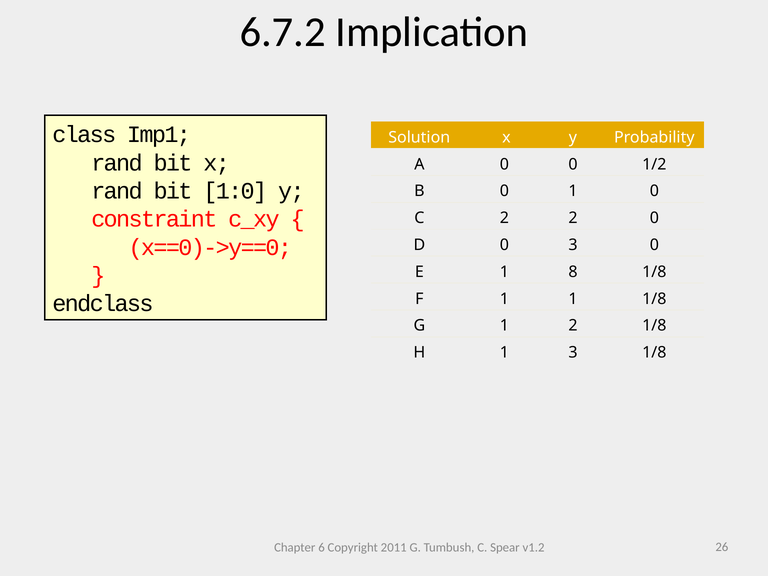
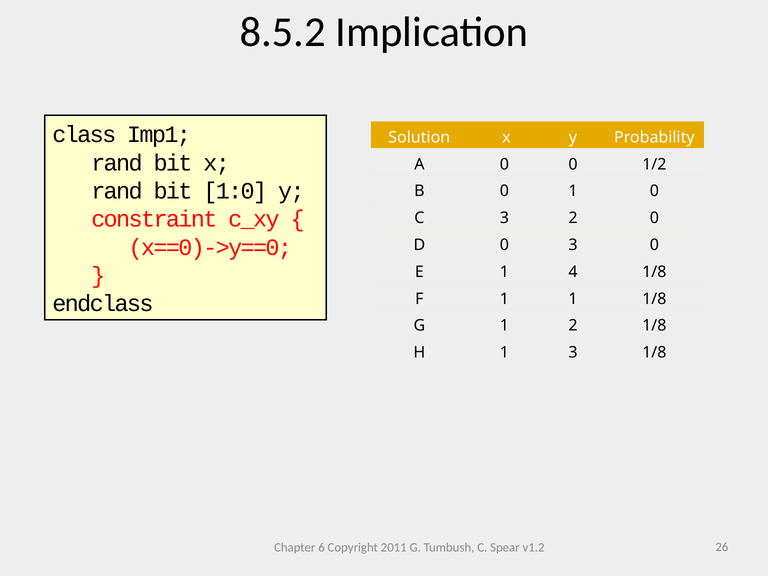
6.7.2: 6.7.2 -> 8.5.2
C 2: 2 -> 3
8: 8 -> 4
